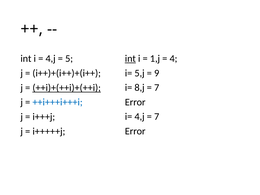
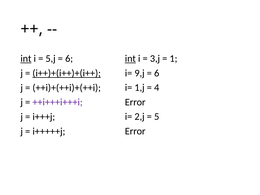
1,j: 1,j -> 3,j
4: 4 -> 1
int at (26, 59) underline: none -> present
4,j at (51, 59): 4,j -> 5,j
5 at (69, 59): 5 -> 6
5,j: 5,j -> 9,j
9 at (157, 73): 9 -> 6
i++)+(i++)+(i++ underline: none -> present
8,j: 8,j -> 1,j
7 at (157, 88): 7 -> 4
++i)+(++i)+(++i underline: present -> none
++i+++i+++i colour: blue -> purple
i= 4,j: 4,j -> 2,j
7 at (157, 117): 7 -> 5
